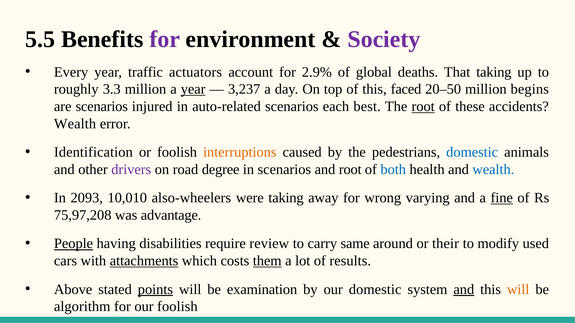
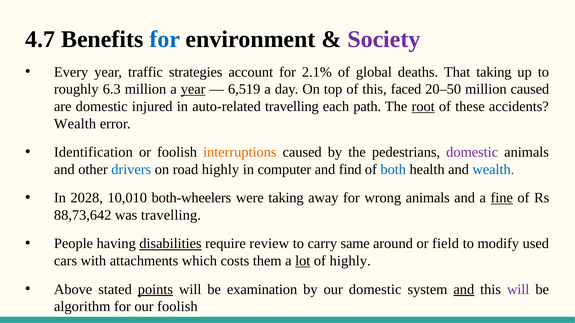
5.5: 5.5 -> 4.7
for at (165, 39) colour: purple -> blue
actuators: actuators -> strategies
2.9%: 2.9% -> 2.1%
3.3: 3.3 -> 6.3
3,237: 3,237 -> 6,519
million begins: begins -> caused
are scenarios: scenarios -> domestic
auto-related scenarios: scenarios -> travelling
best: best -> path
domestic at (472, 152) colour: blue -> purple
drivers colour: purple -> blue
road degree: degree -> highly
in scenarios: scenarios -> computer
and root: root -> find
2093: 2093 -> 2028
also-wheelers: also-wheelers -> both-wheelers
wrong varying: varying -> animals
75,97,208: 75,97,208 -> 88,73,642
was advantage: advantage -> travelling
People underline: present -> none
disabilities underline: none -> present
their: their -> field
attachments underline: present -> none
them underline: present -> none
lot underline: none -> present
of results: results -> highly
will at (518, 290) colour: orange -> purple
